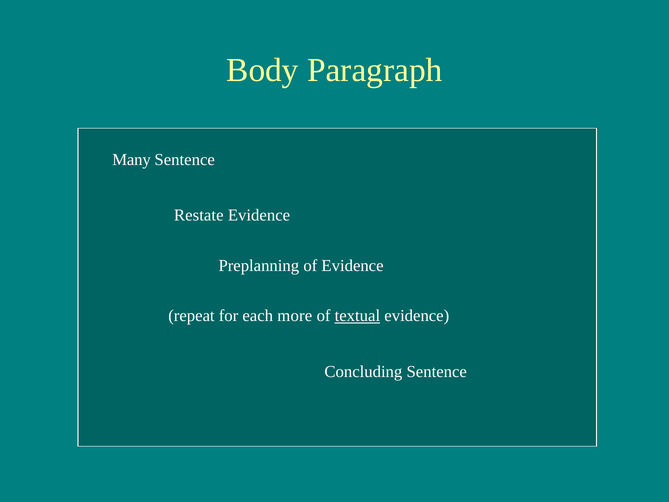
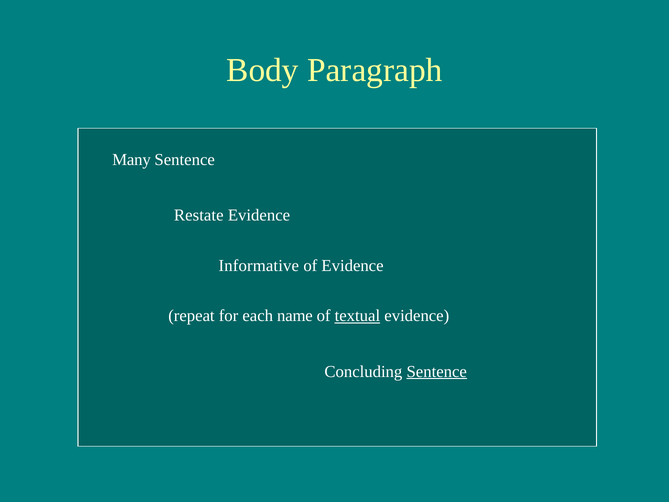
Preplanning: Preplanning -> Informative
more: more -> name
Sentence at (437, 371) underline: none -> present
